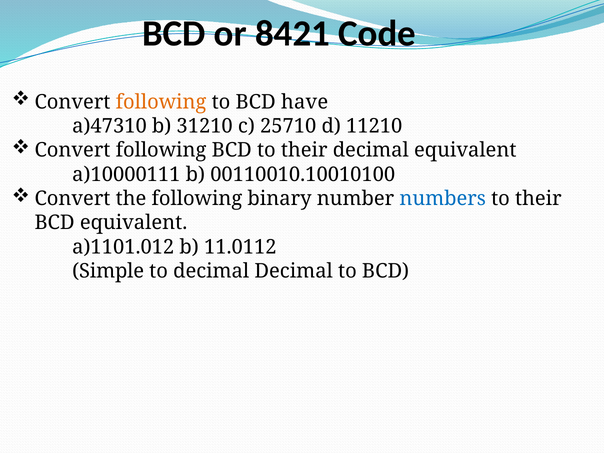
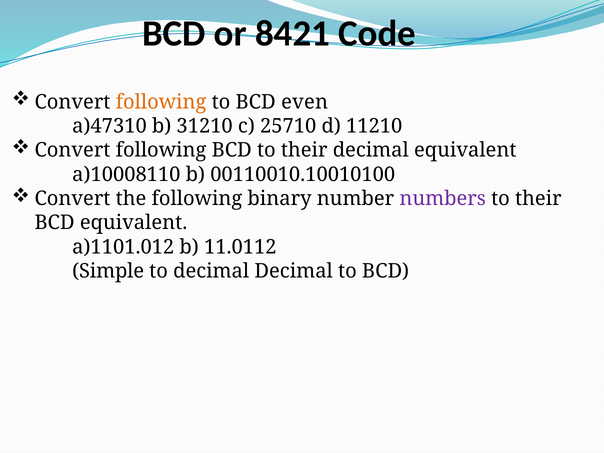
have: have -> even
a)10000111: a)10000111 -> a)10008110
numbers colour: blue -> purple
